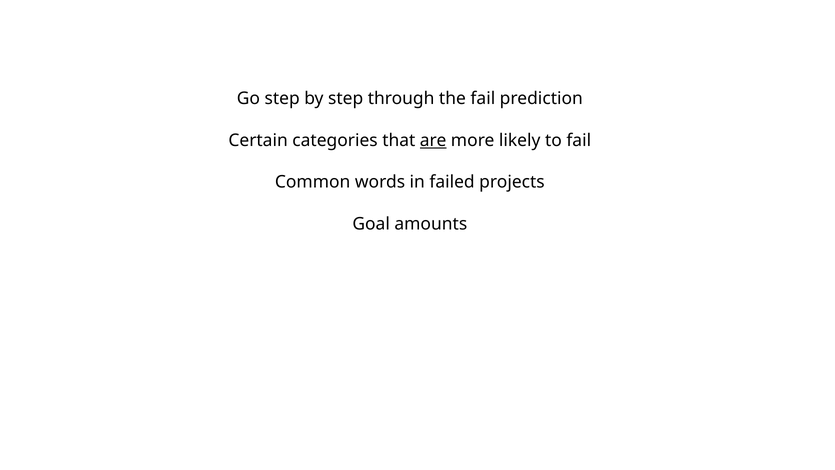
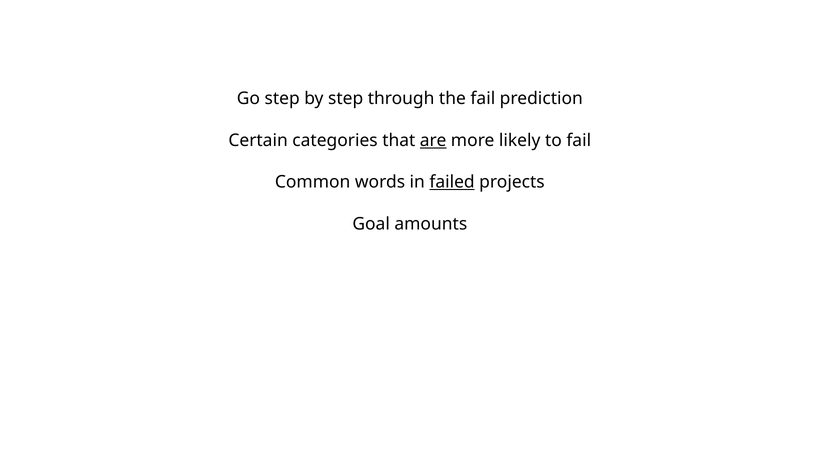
failed underline: none -> present
